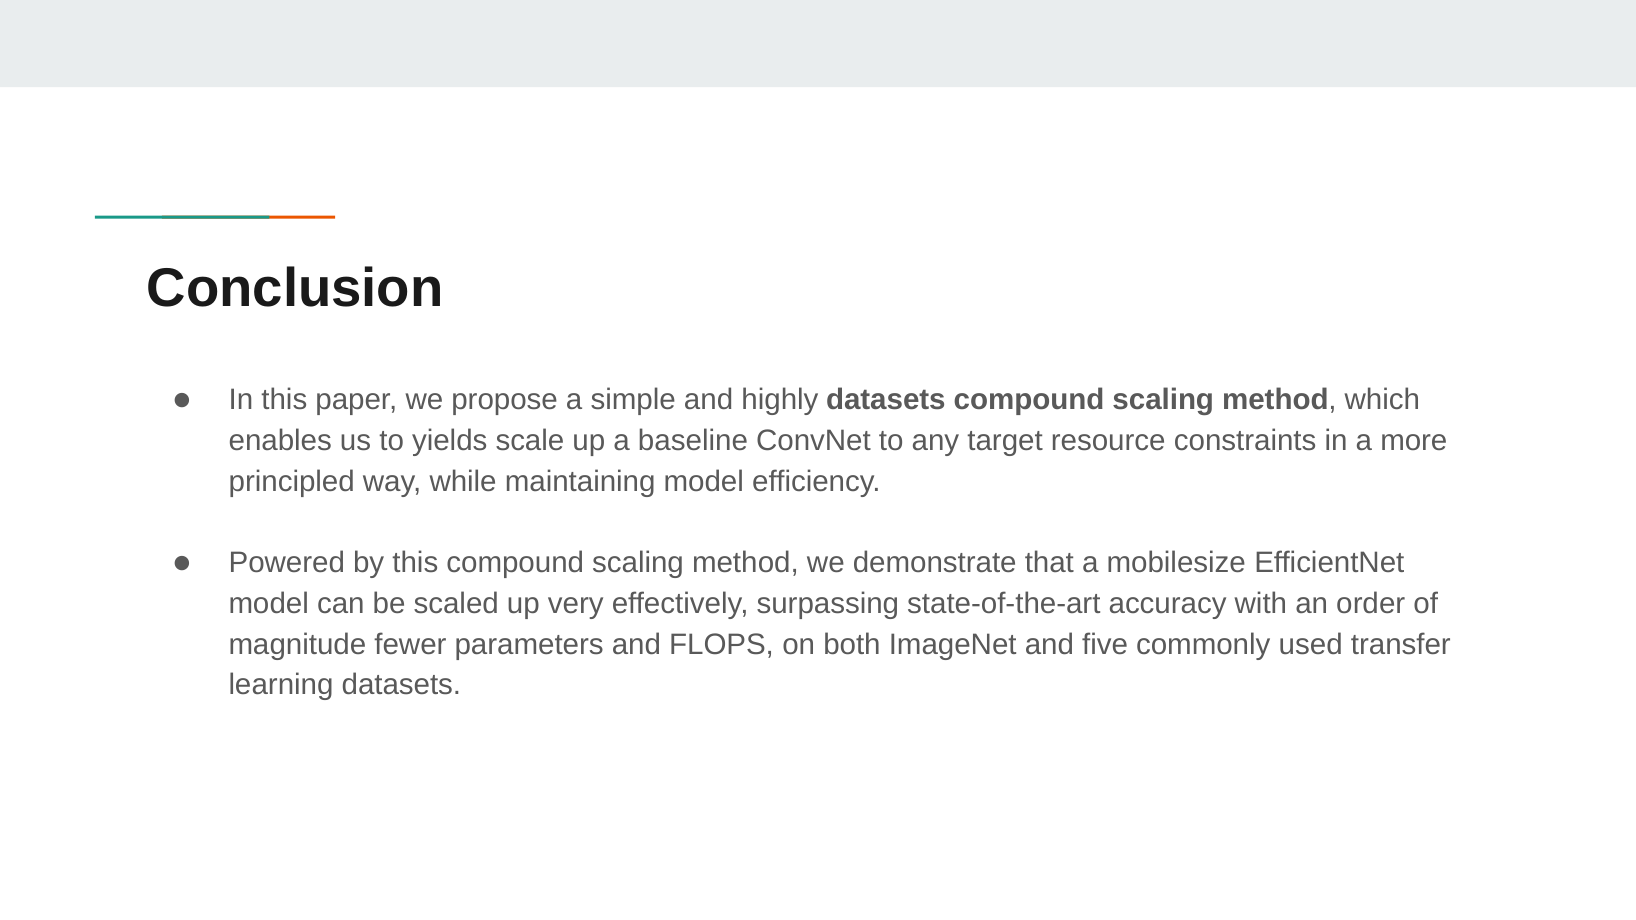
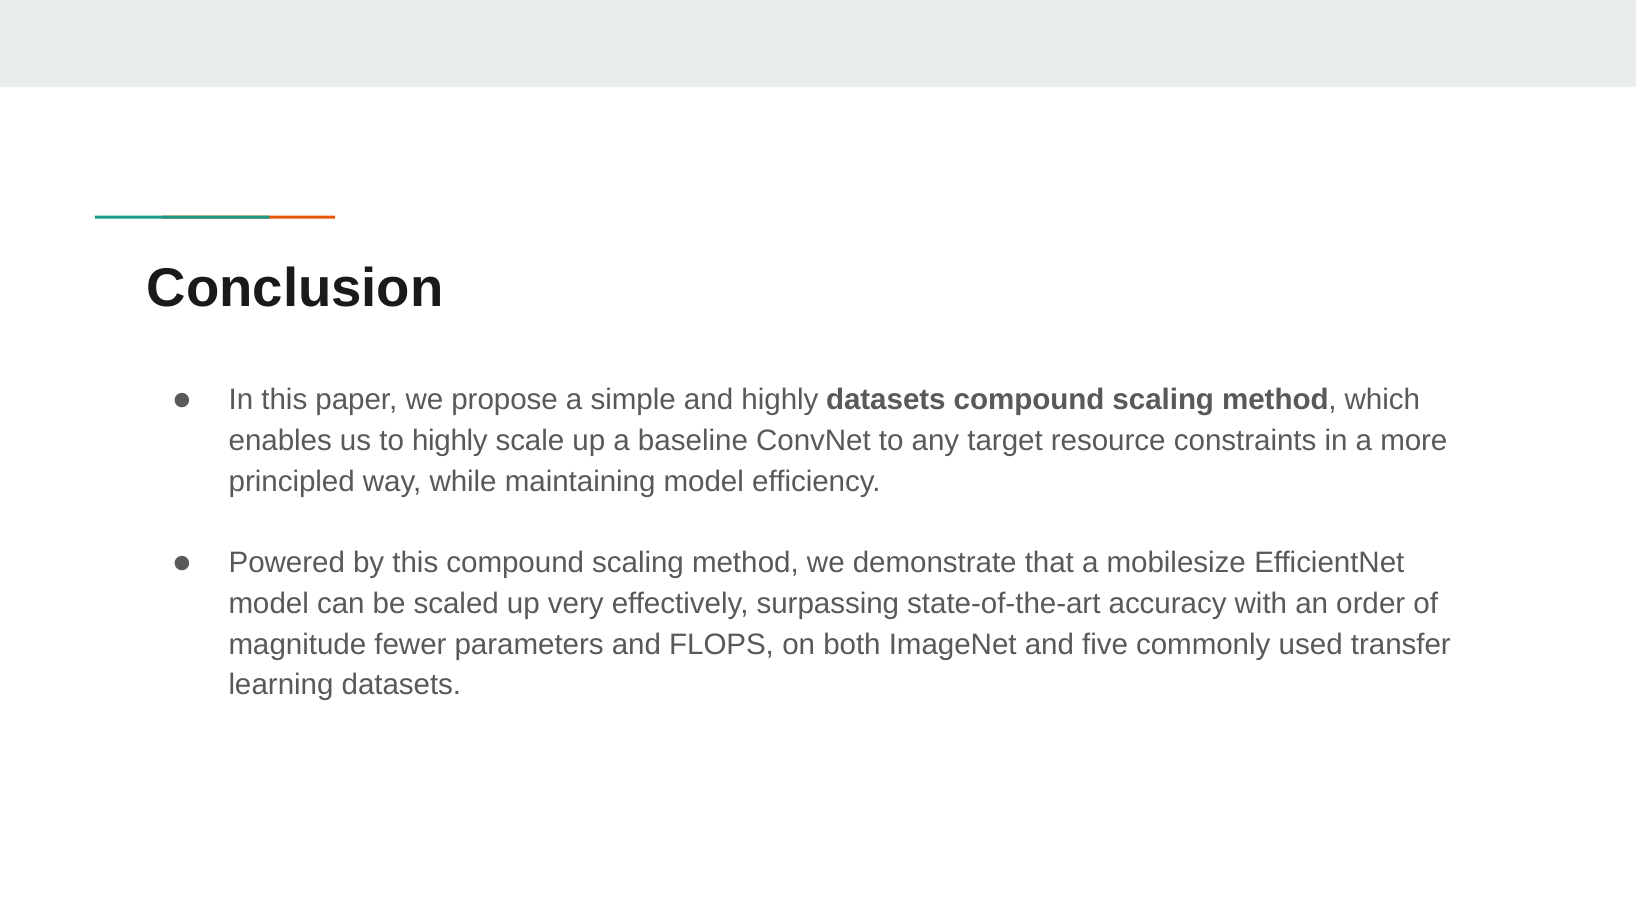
to yields: yields -> highly
